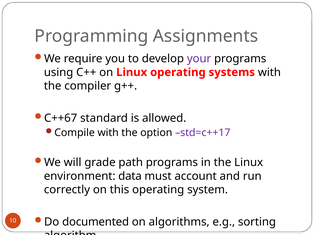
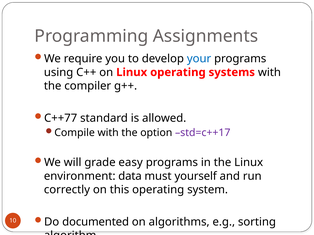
your colour: purple -> blue
C++67: C++67 -> C++77
path: path -> easy
account: account -> yourself
